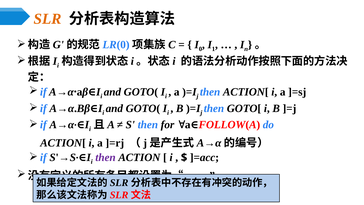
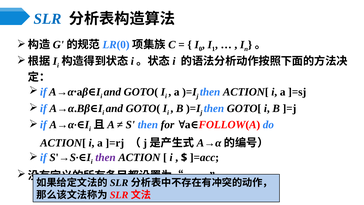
SLR colour: orange -> blue
